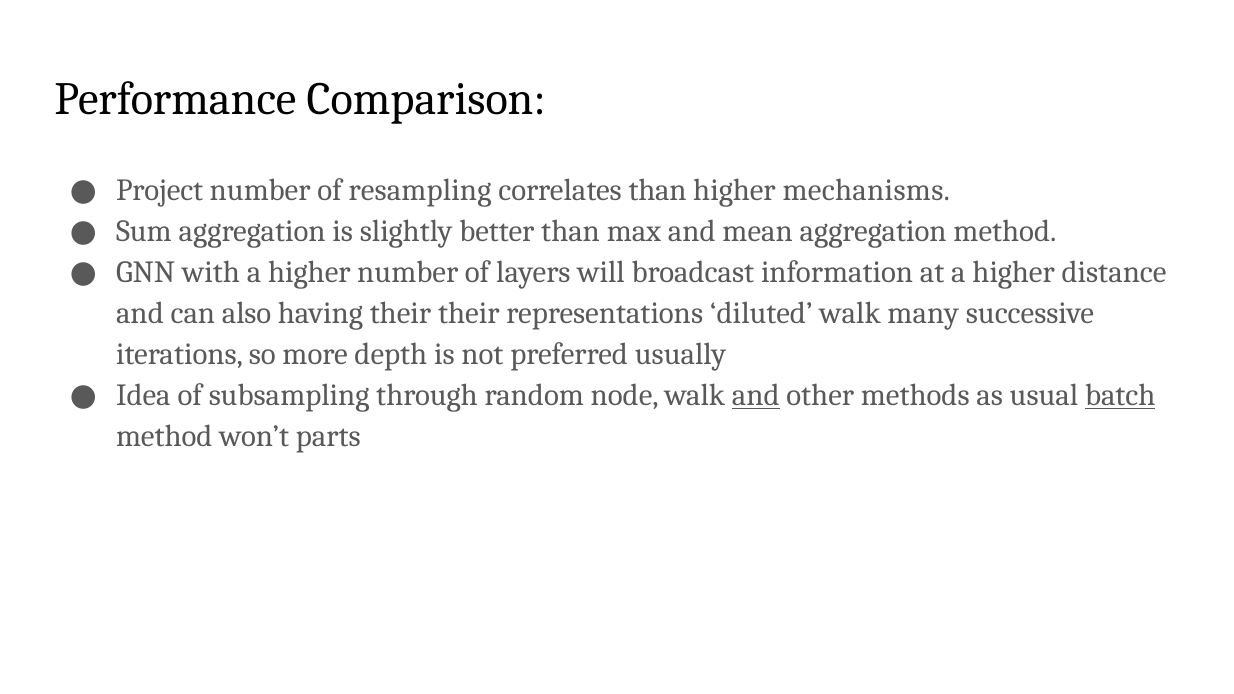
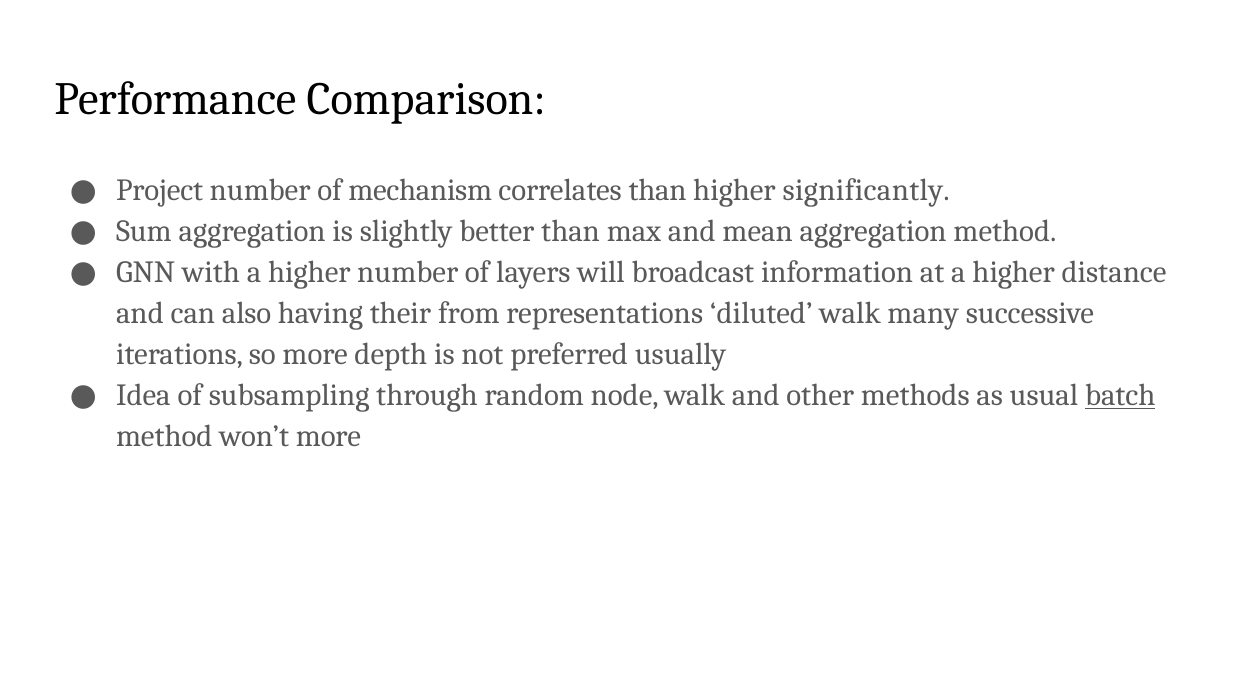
resampling: resampling -> mechanism
mechanisms: mechanisms -> significantly
their their: their -> from
and at (756, 395) underline: present -> none
won’t parts: parts -> more
